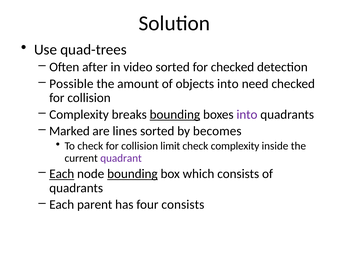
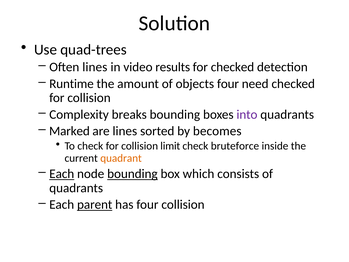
Often after: after -> lines
video sorted: sorted -> results
Possible: Possible -> Runtime
objects into: into -> four
bounding at (175, 114) underline: present -> none
check complexity: complexity -> bruteforce
quadrant colour: purple -> orange
parent underline: none -> present
four consists: consists -> collision
